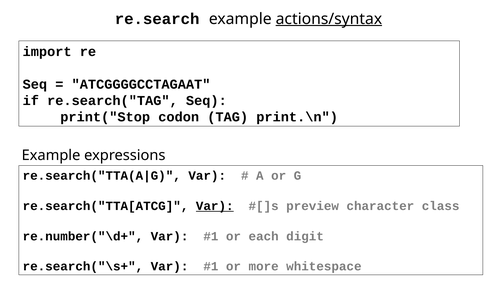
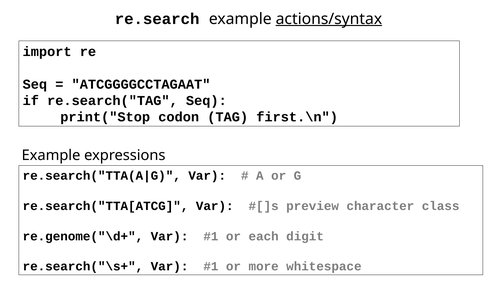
print.\n: print.\n -> first.\n
Var at (215, 206) underline: present -> none
re.number("\d+: re.number("\d+ -> re.genome("\d+
